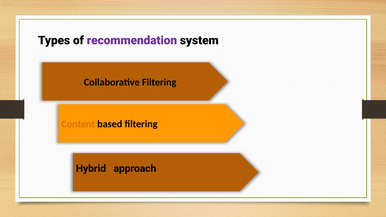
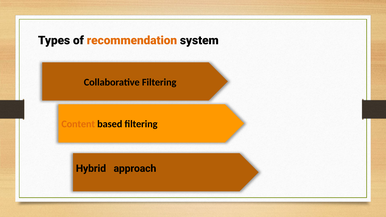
recommendation colour: purple -> orange
